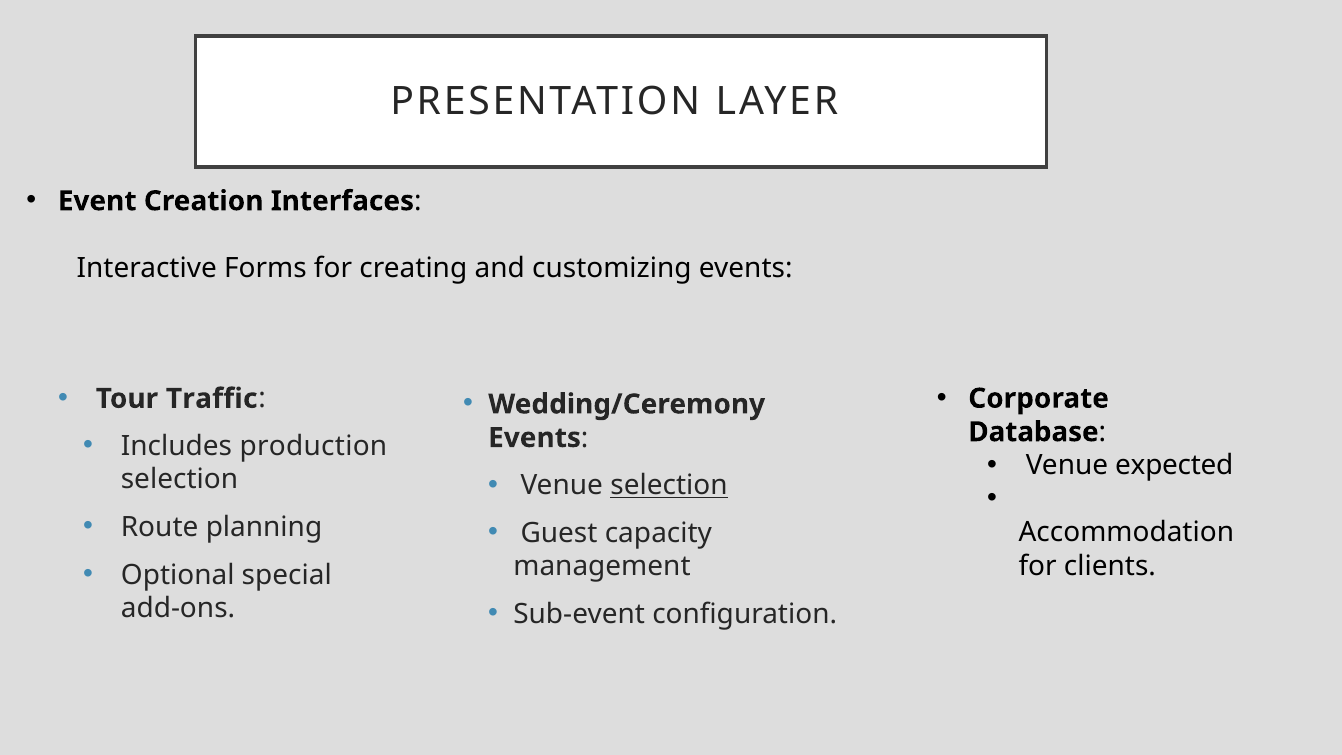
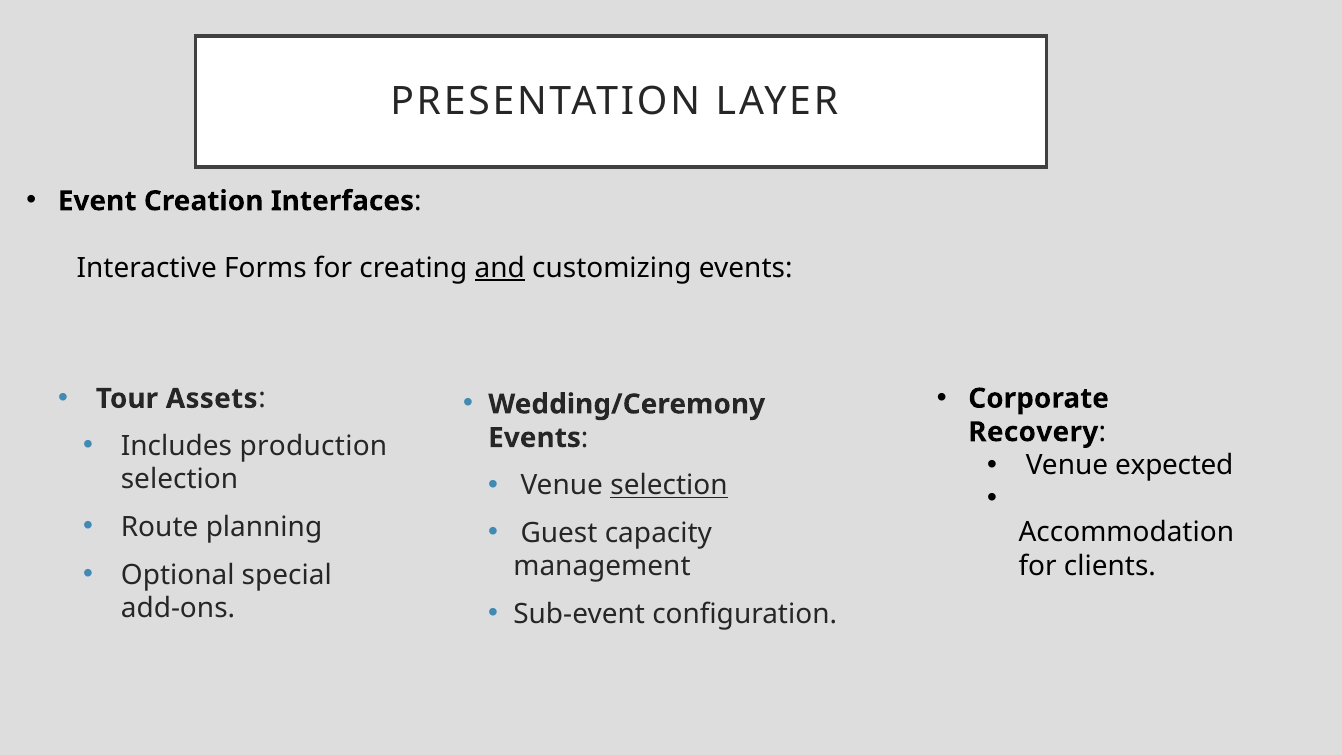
and underline: none -> present
Traffic: Traffic -> Assets
Database: Database -> Recovery
